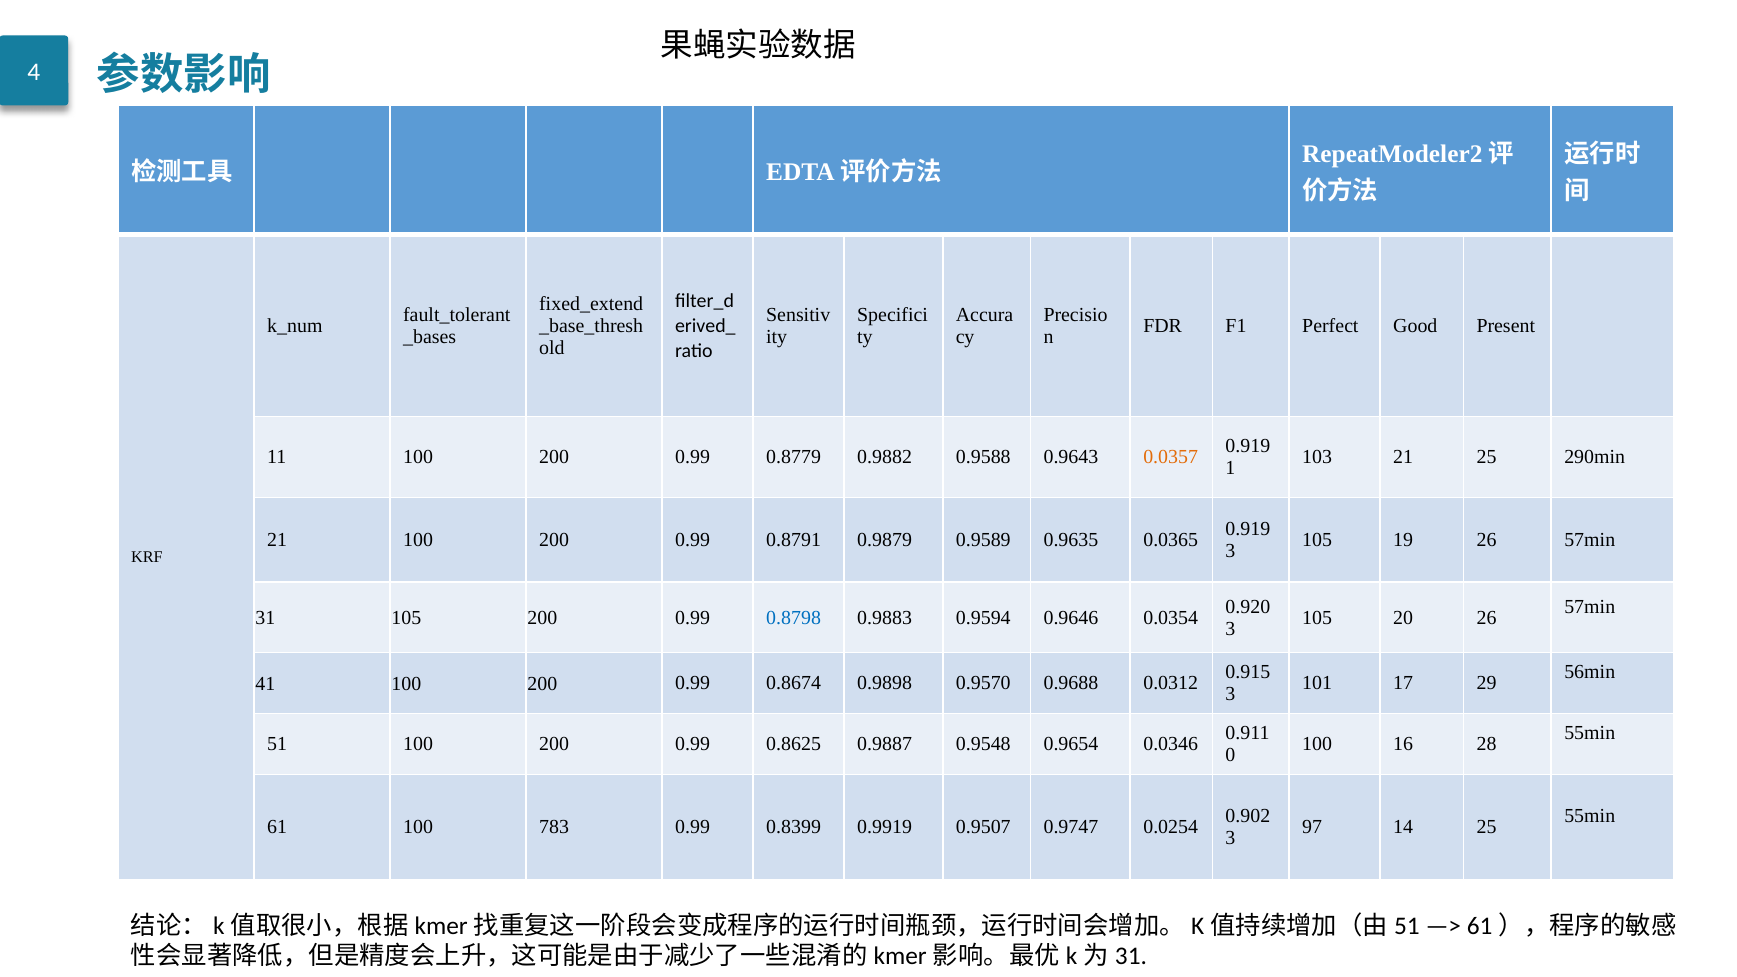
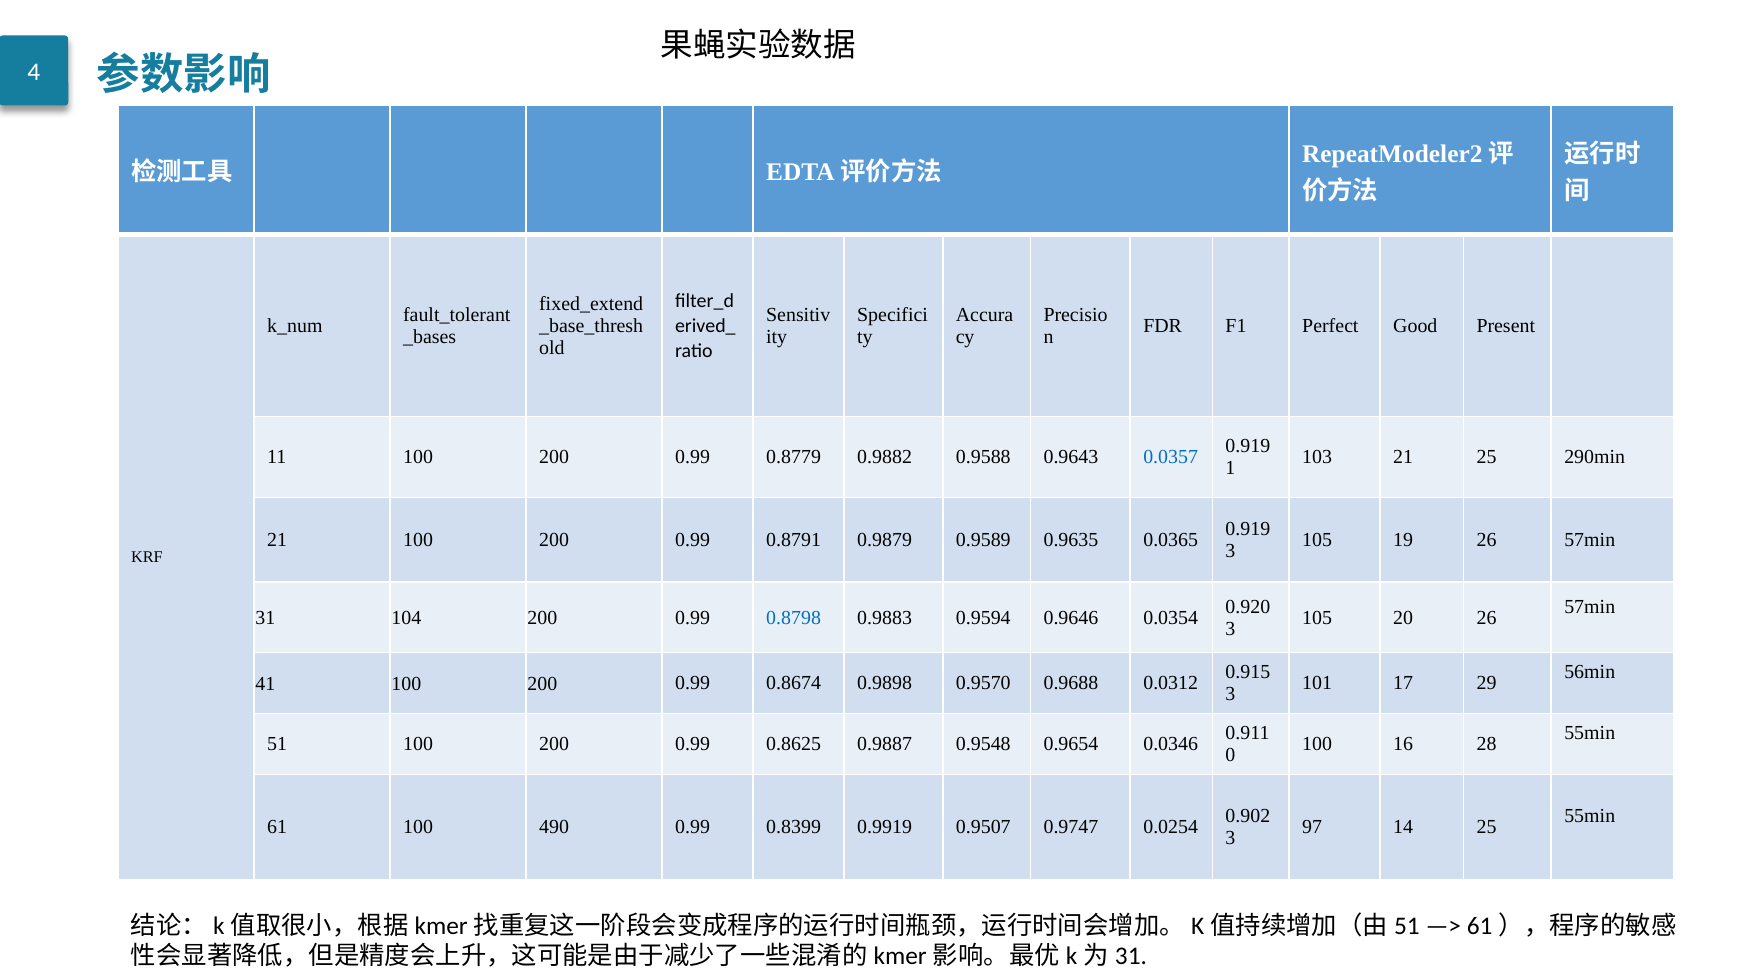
0.0357 colour: orange -> blue
31 105: 105 -> 104
783: 783 -> 490
